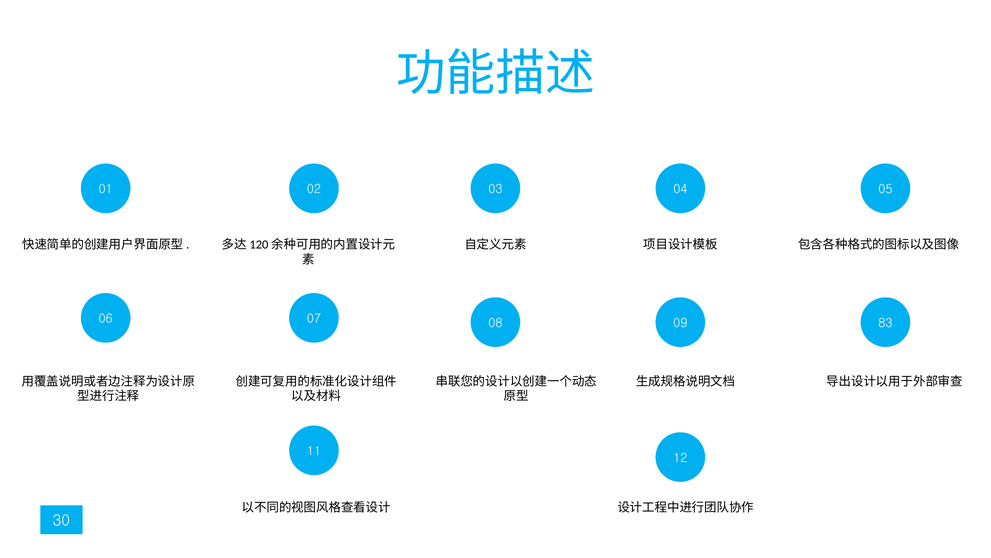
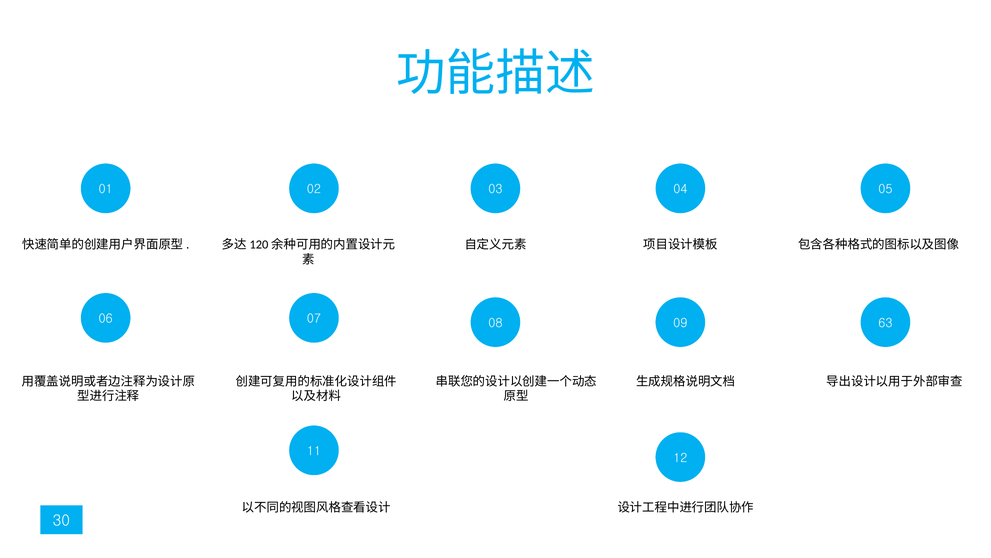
83: 83 -> 63
